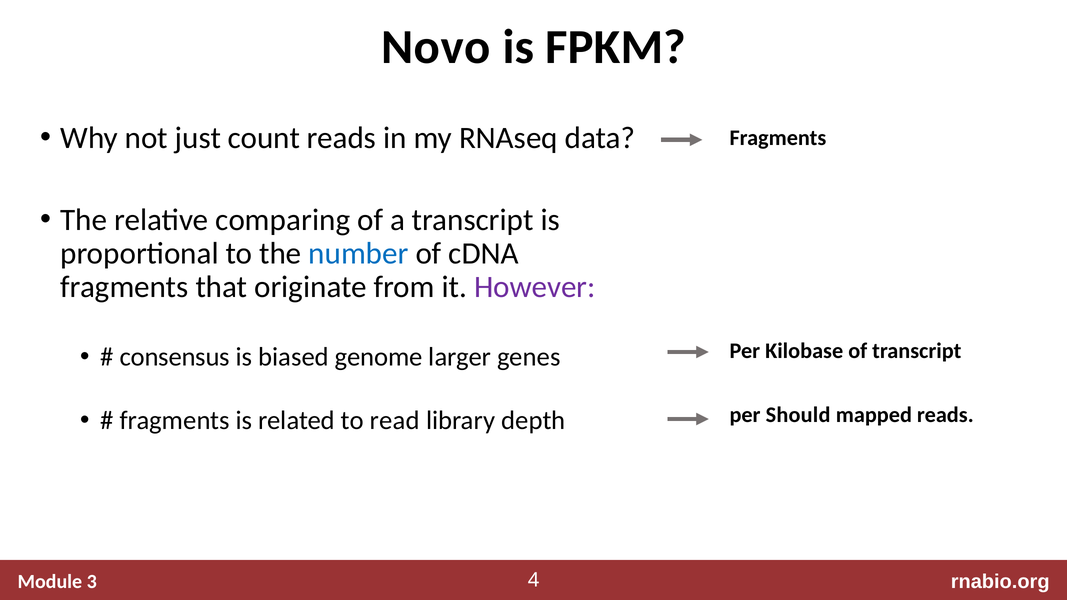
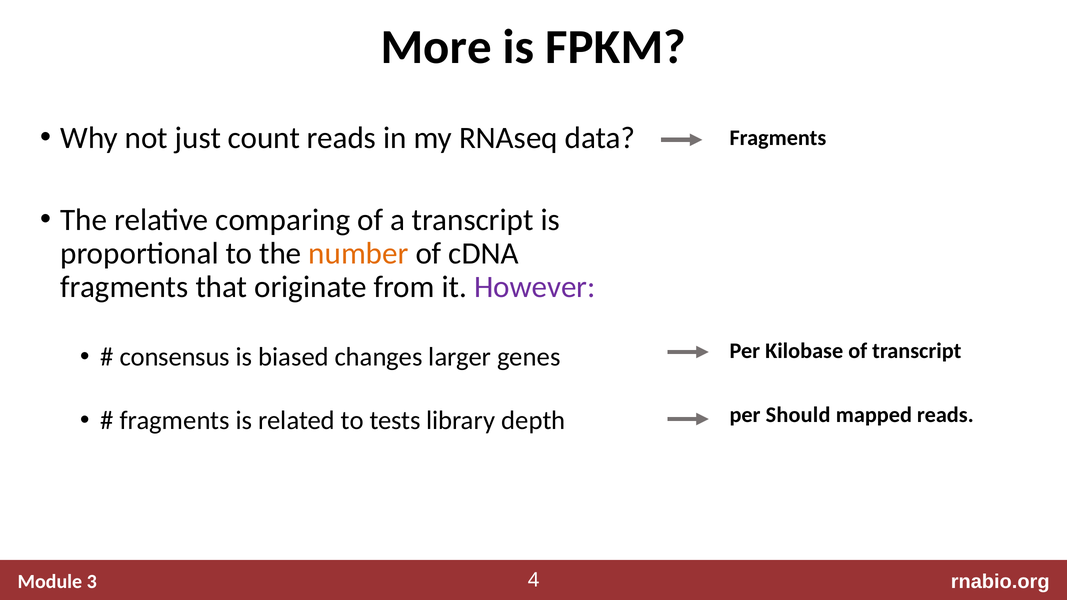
Novo: Novo -> More
number colour: blue -> orange
genome: genome -> changes
read: read -> tests
